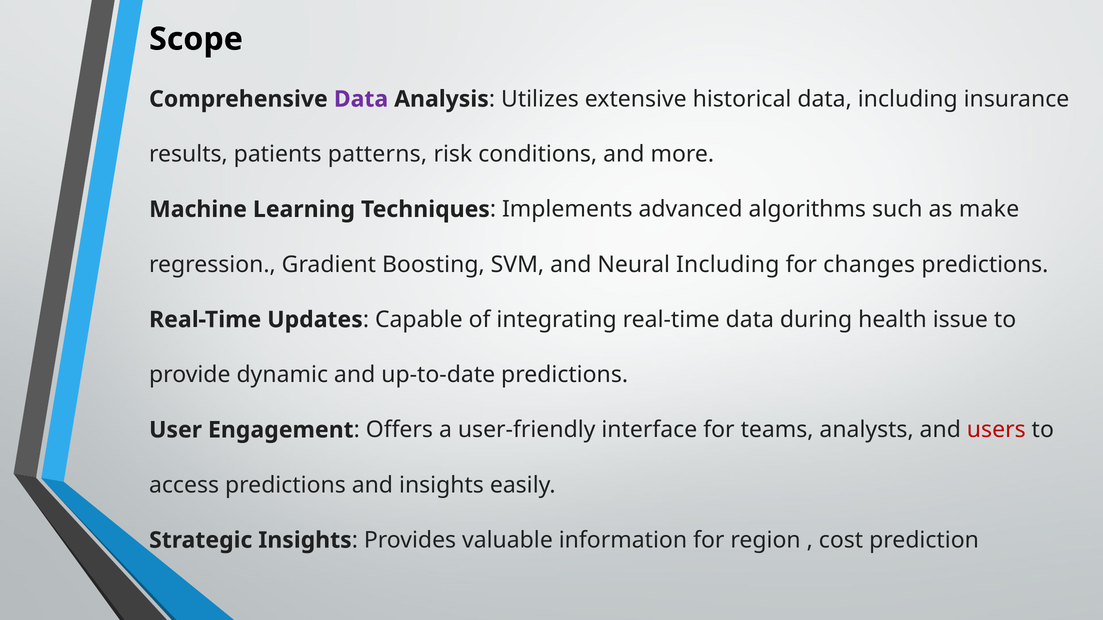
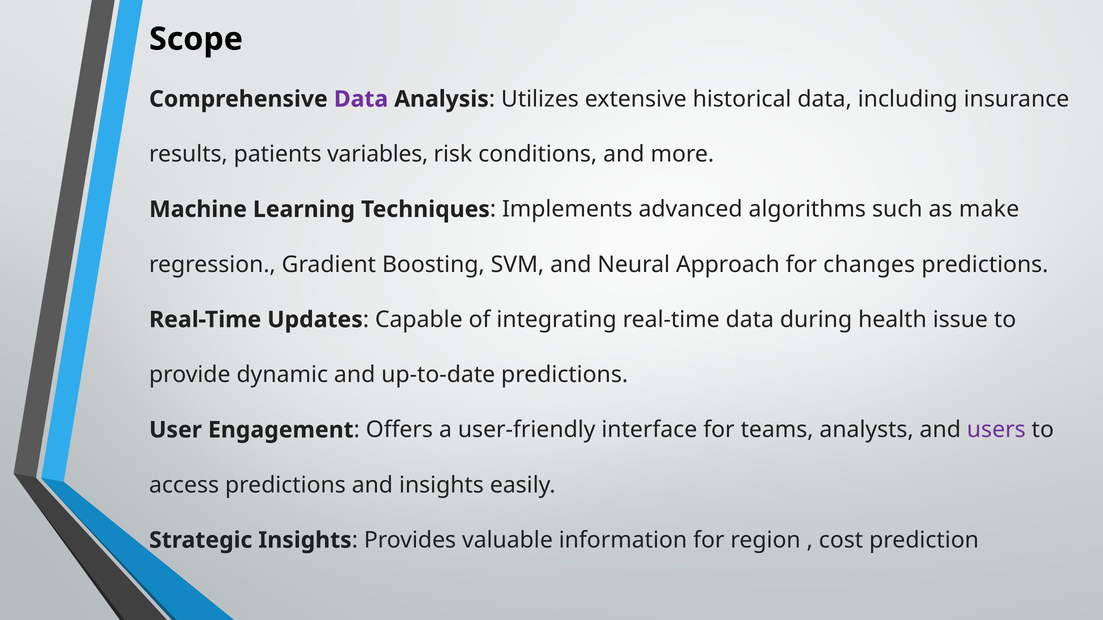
patterns: patterns -> variables
Neural Including: Including -> Approach
users colour: red -> purple
